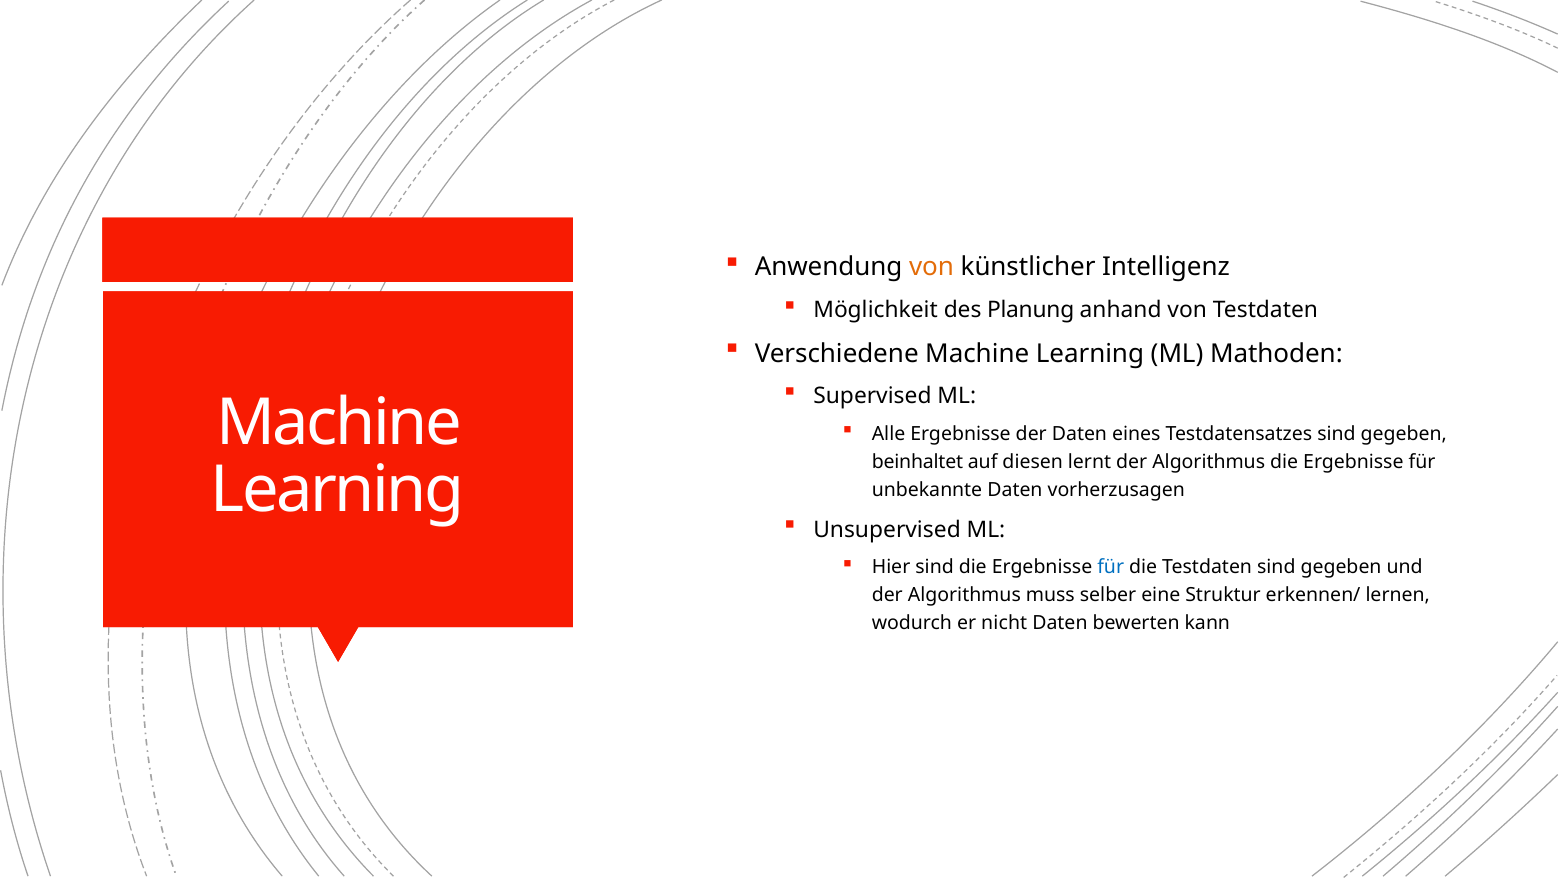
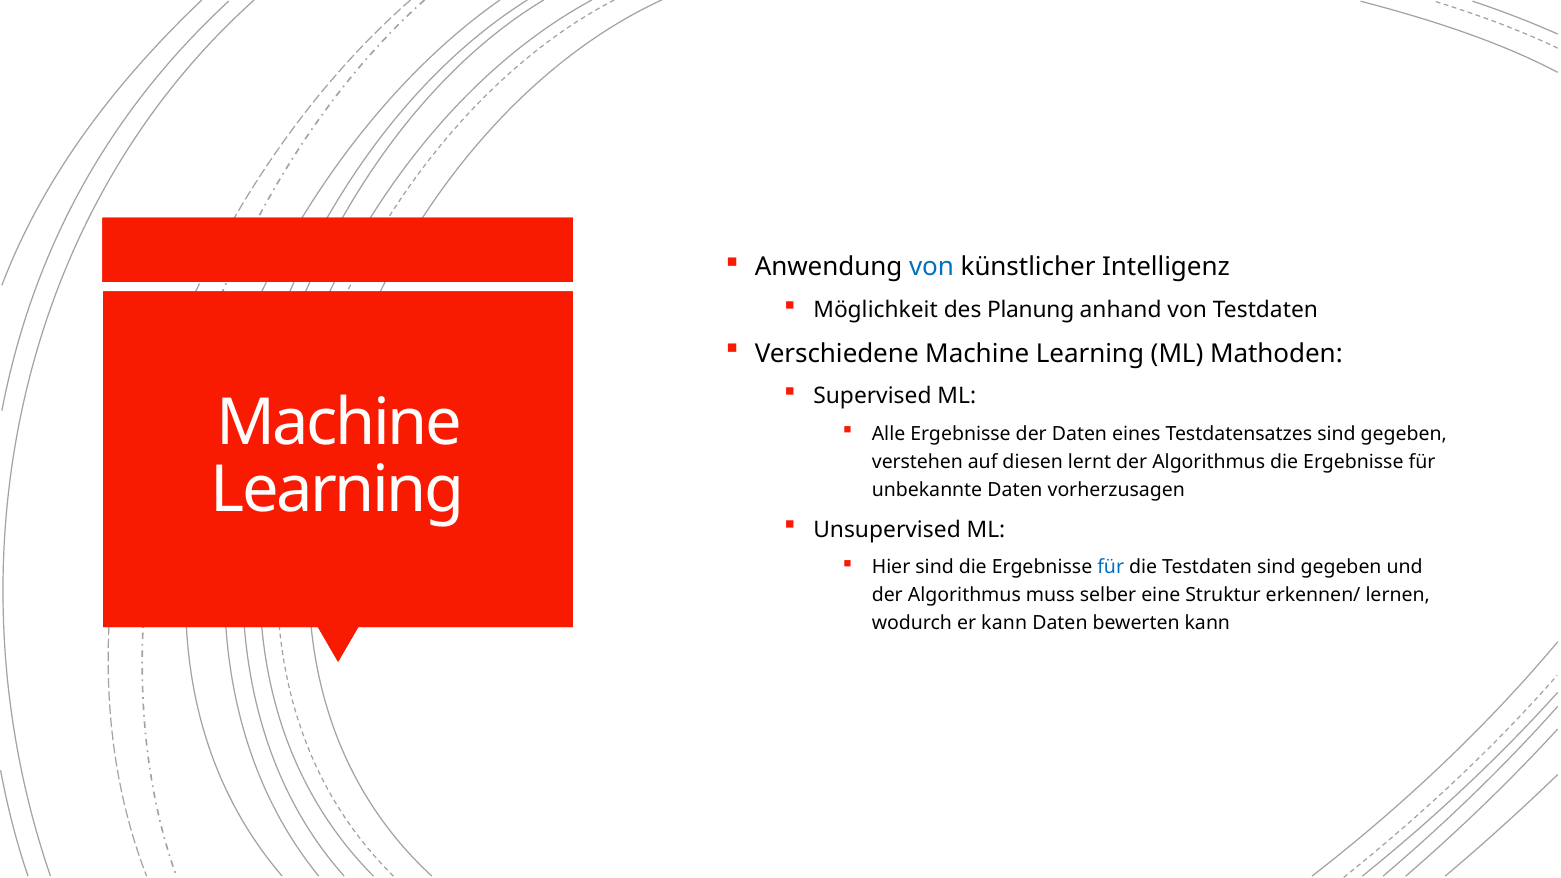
von at (932, 267) colour: orange -> blue
beinhaltet: beinhaltet -> verstehen
er nicht: nicht -> kann
